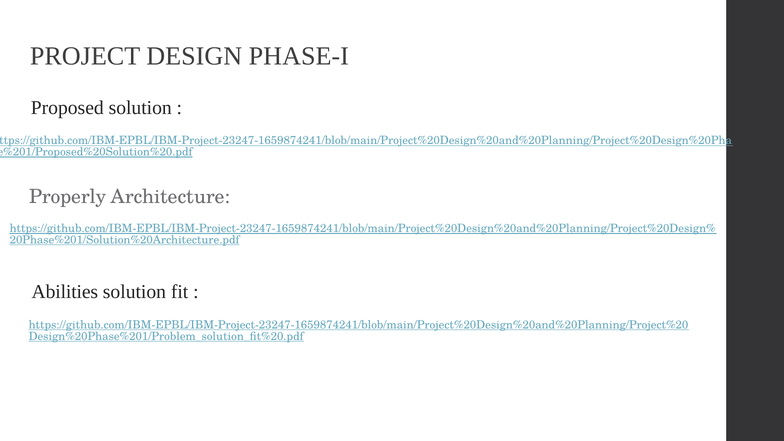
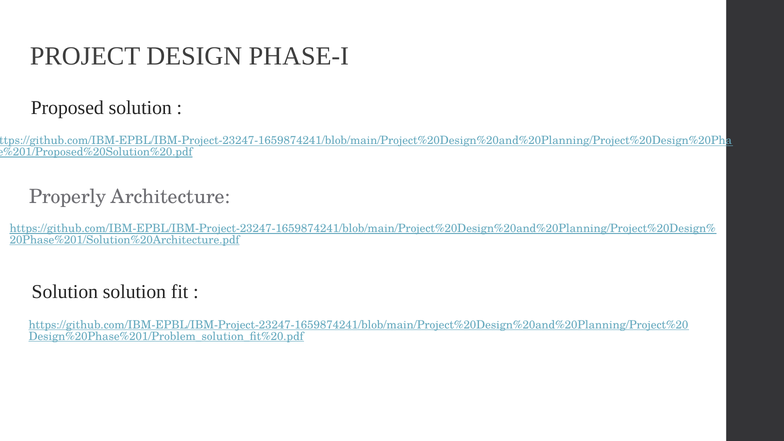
Abilities at (65, 292): Abilities -> Solution
